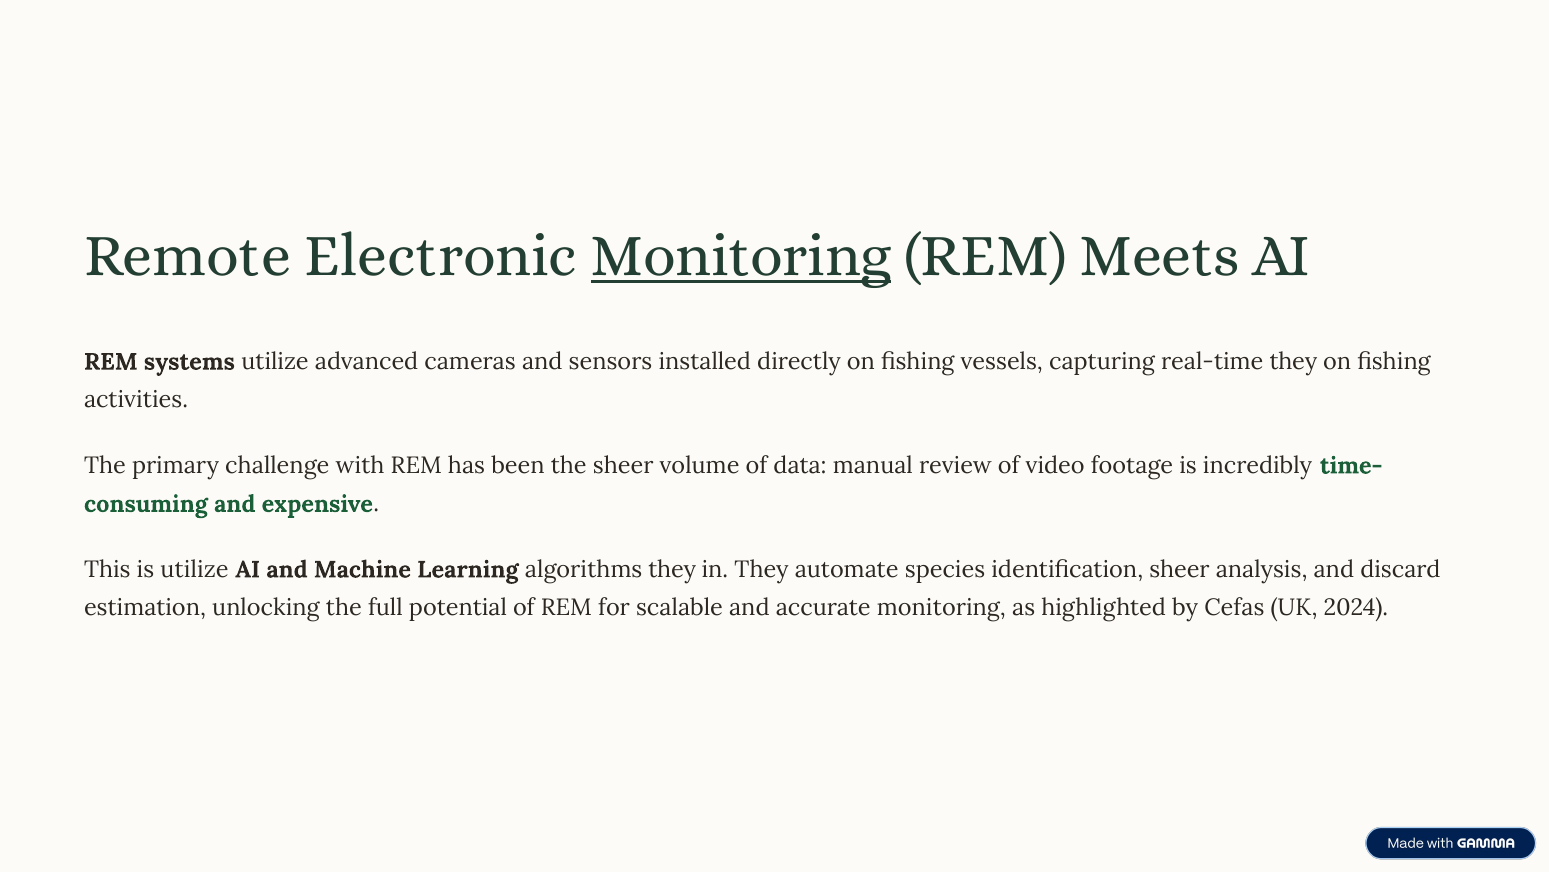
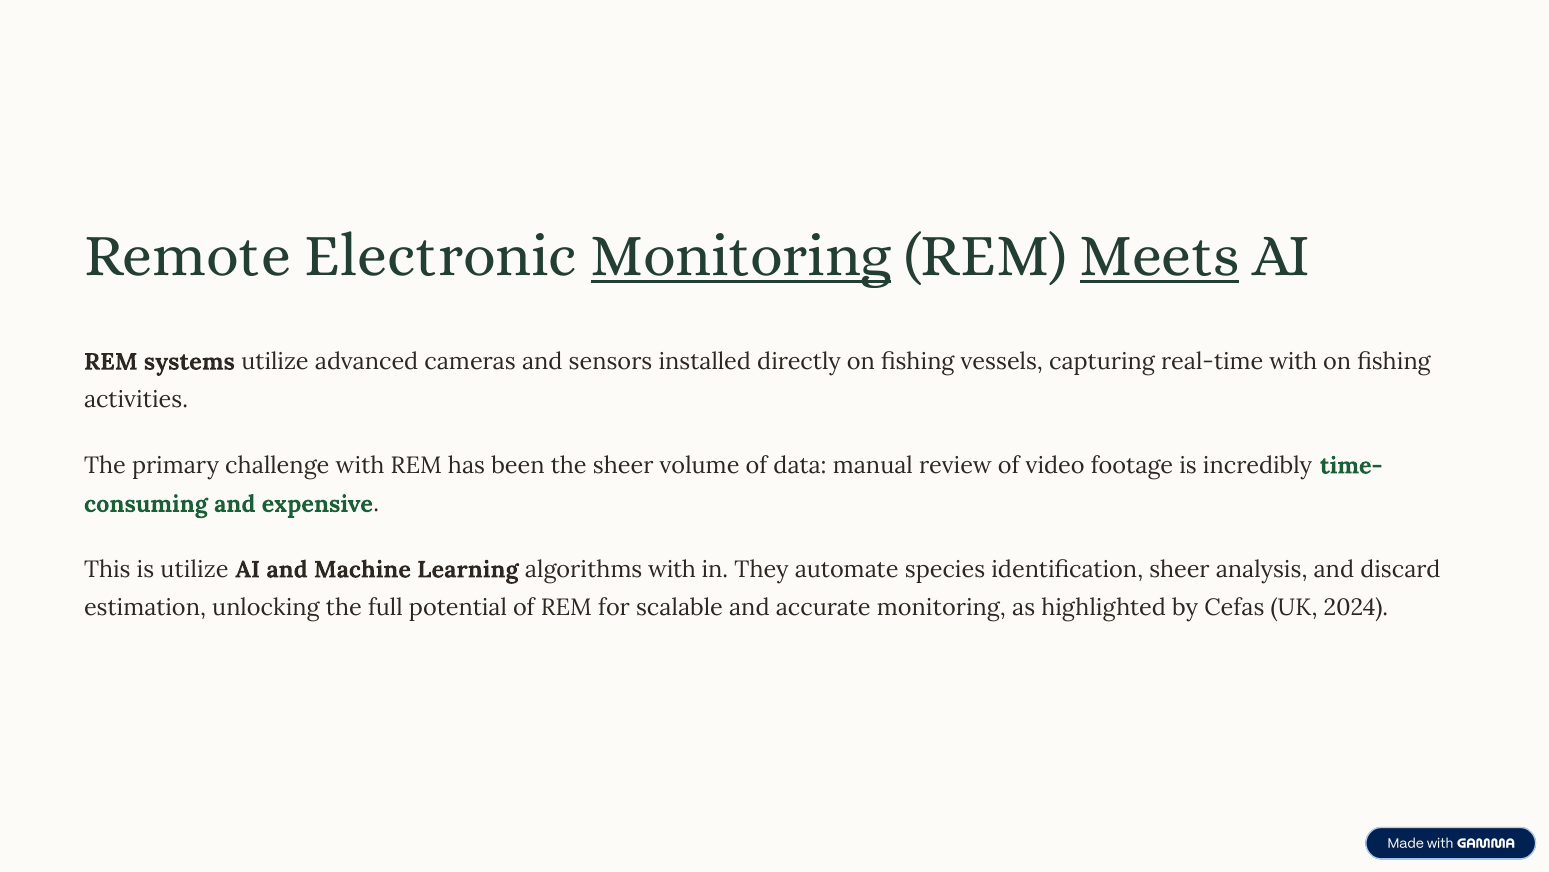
Meets underline: none -> present
real-time they: they -> with
algorithms they: they -> with
